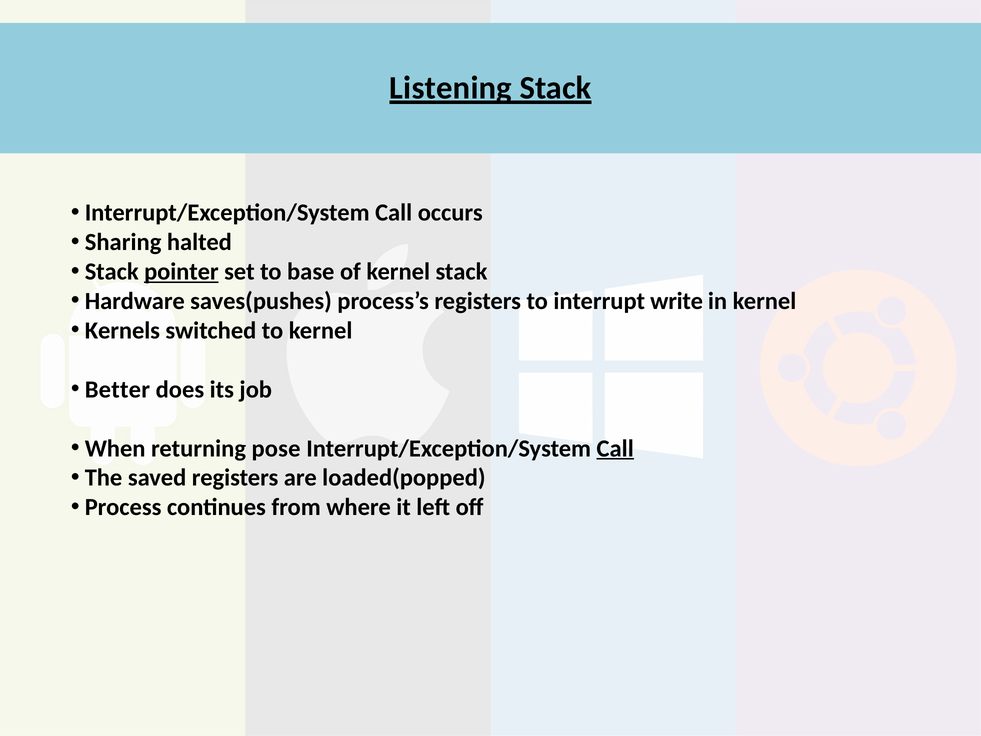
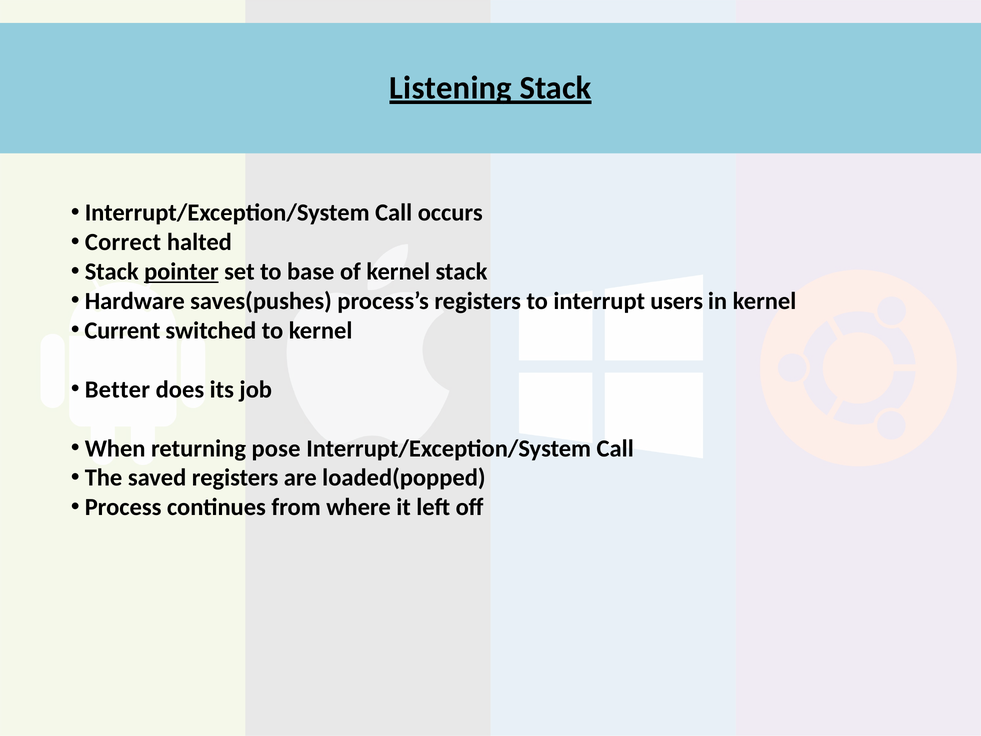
Sharing: Sharing -> Correct
write: write -> users
Kernels: Kernels -> Current
Call at (615, 448) underline: present -> none
